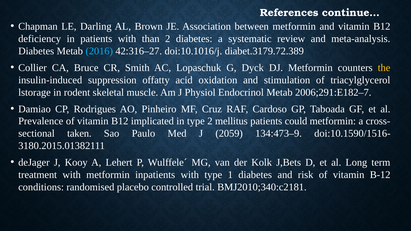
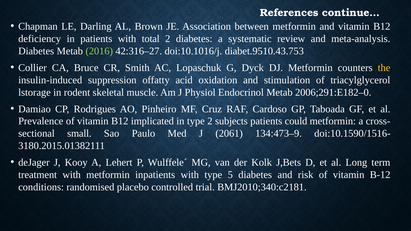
than: than -> total
2016 colour: light blue -> light green
diabet.3179.72.389: diabet.3179.72.389 -> diabet.9510.43.753
2006;291:E182–7: 2006;291:E182–7 -> 2006;291:E182–0
mellitus: mellitus -> subjects
taken: taken -> small
2059: 2059 -> 2061
1: 1 -> 5
